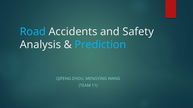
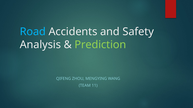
Prediction colour: light blue -> light green
